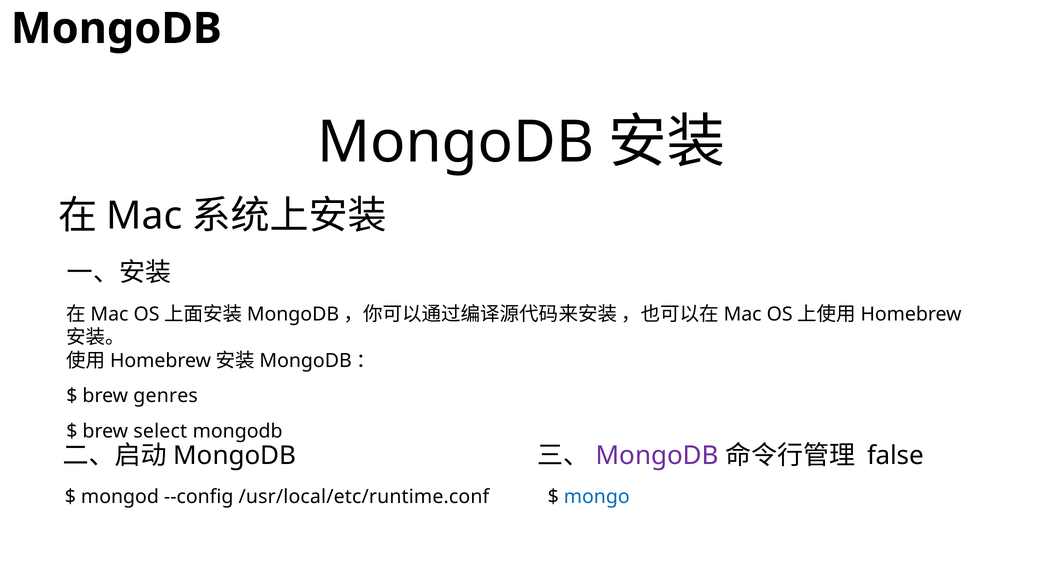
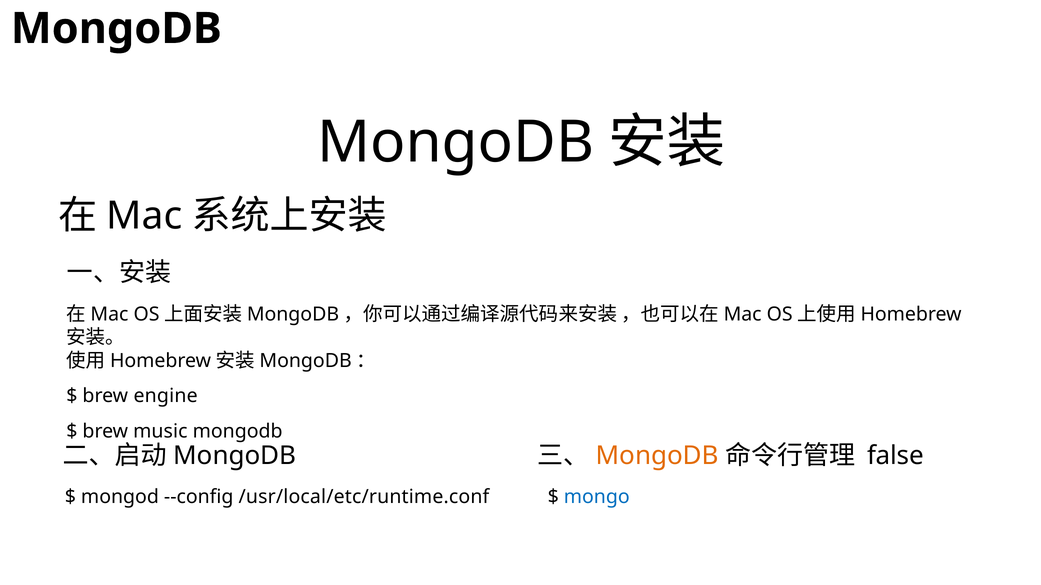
genres: genres -> engine
select: select -> music
MongoDB at (657, 456) colour: purple -> orange
